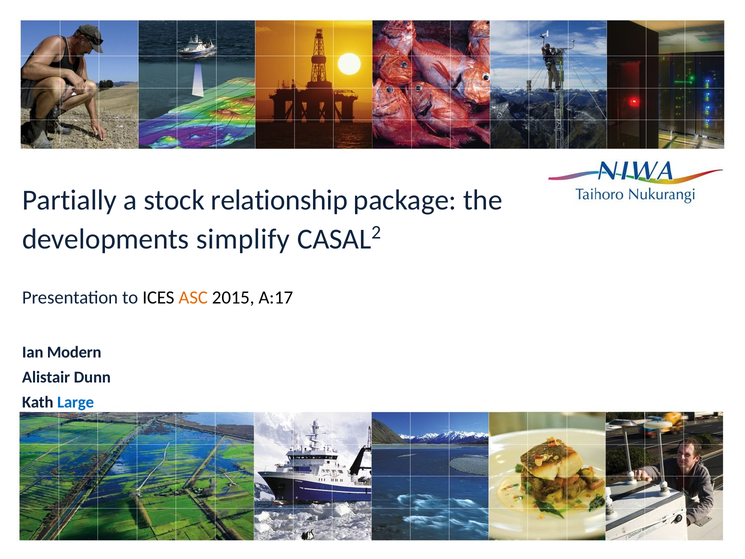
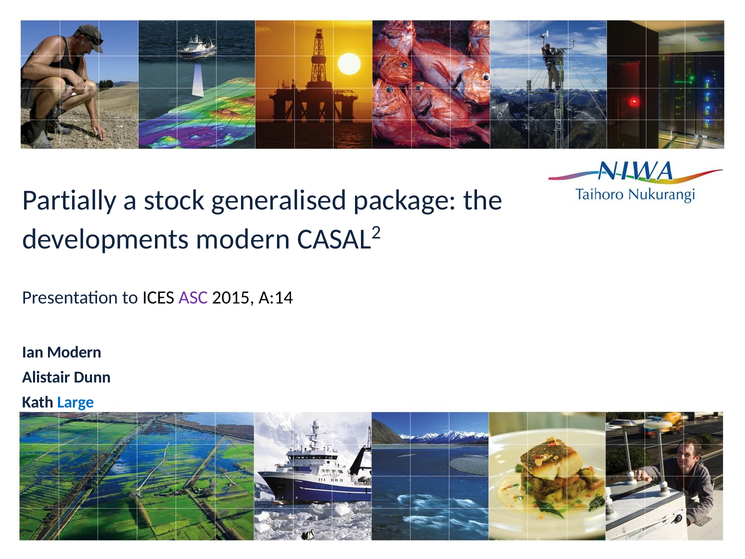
relationship: relationship -> generalised
developments simplify: simplify -> modern
ASC colour: orange -> purple
A:17: A:17 -> A:14
